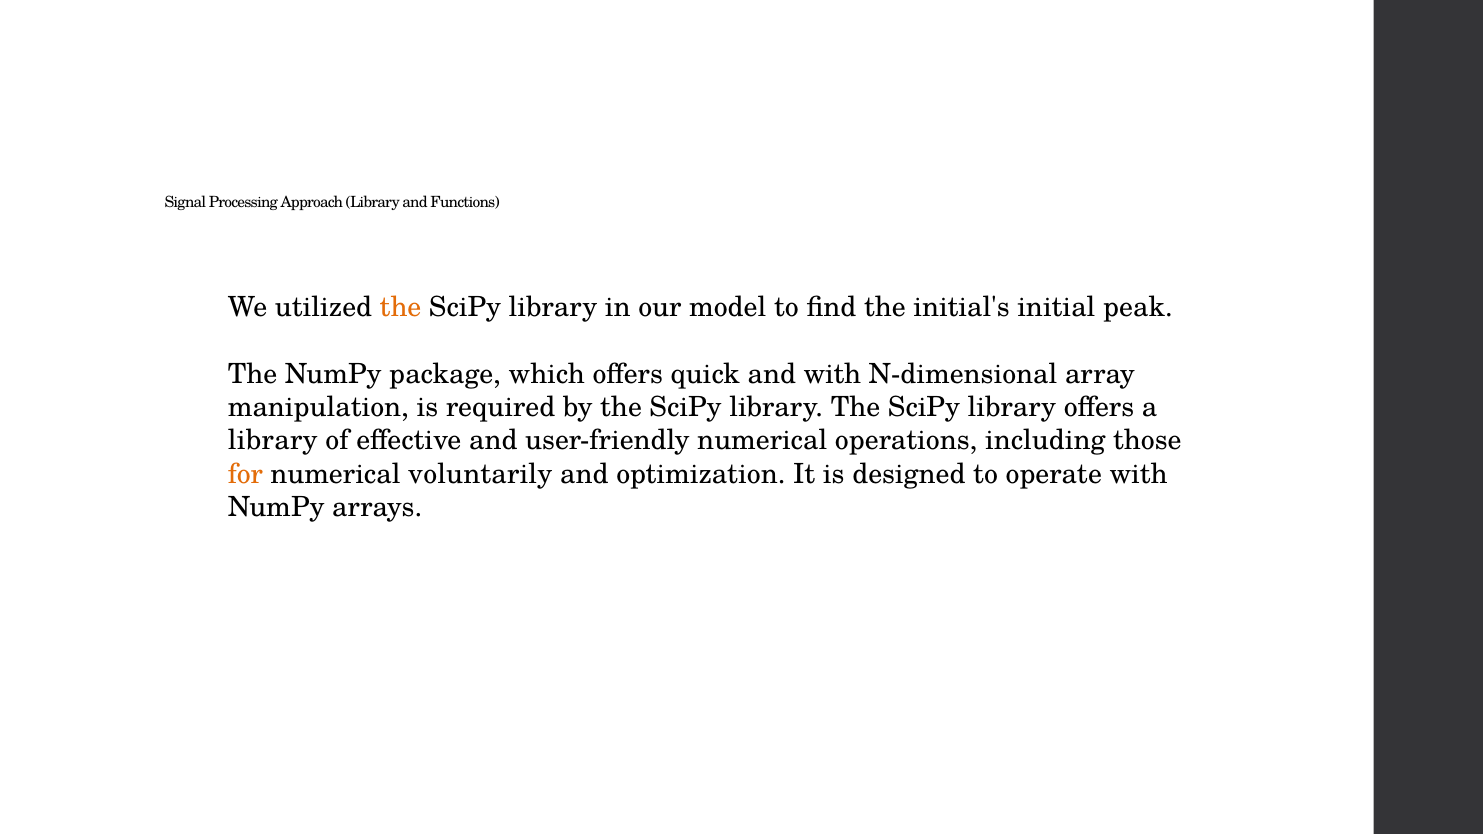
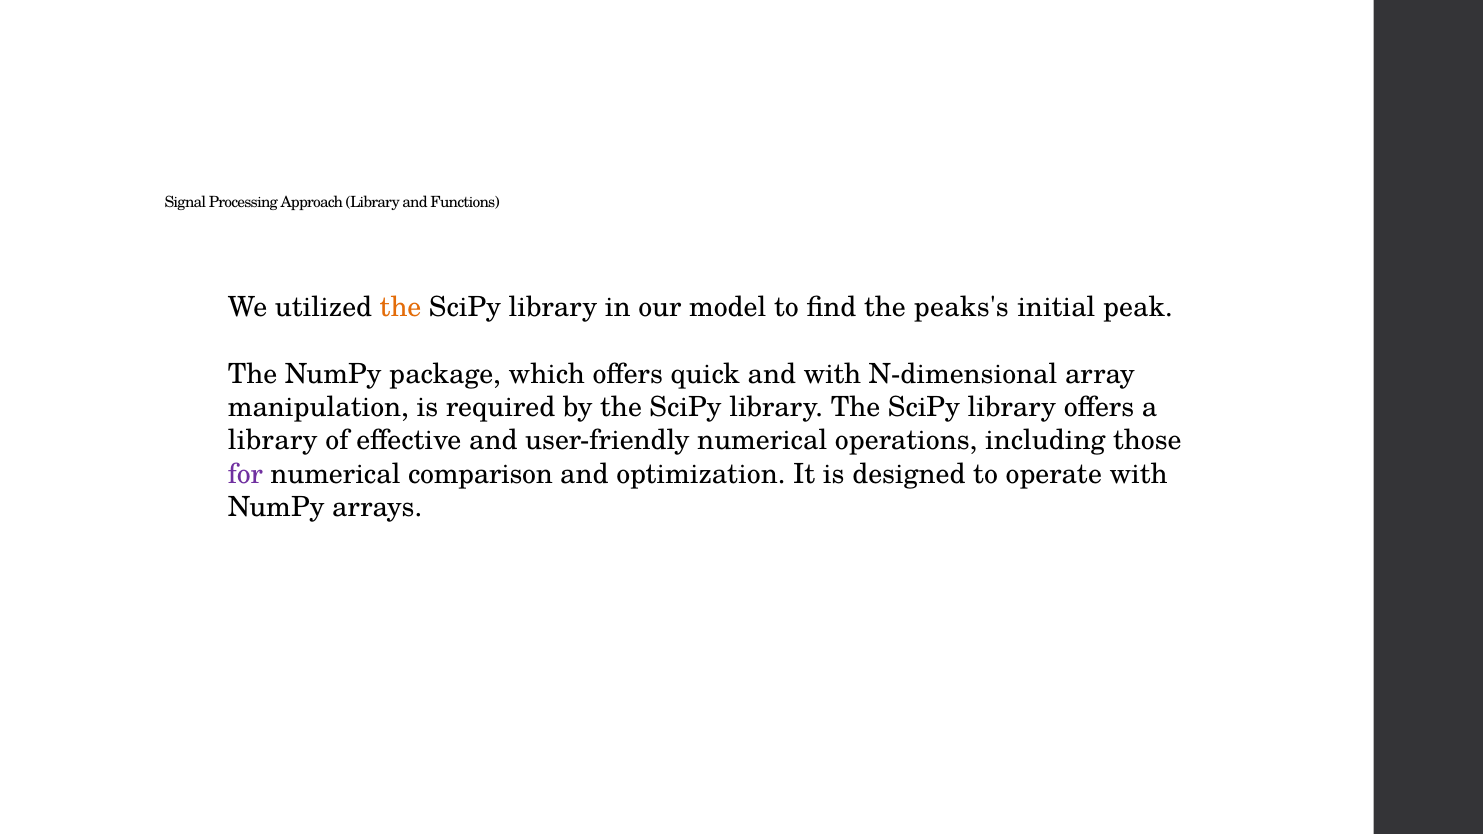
initial's: initial's -> peaks's
for colour: orange -> purple
voluntarily: voluntarily -> comparison
